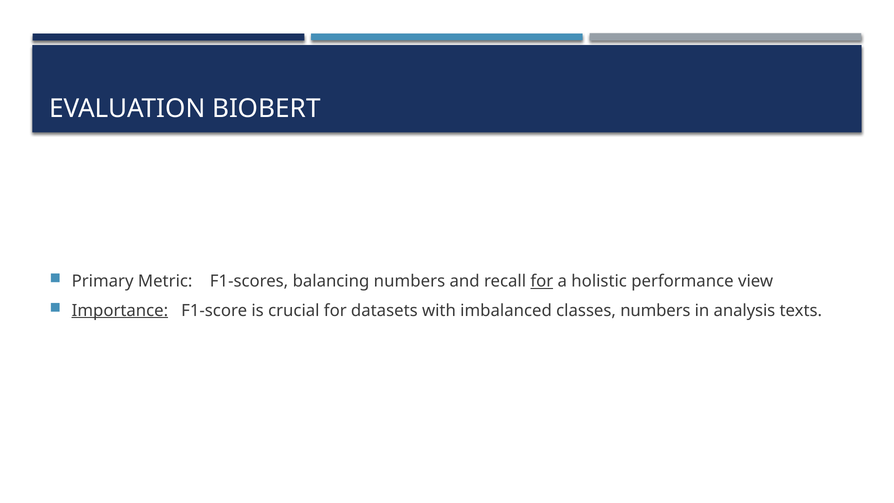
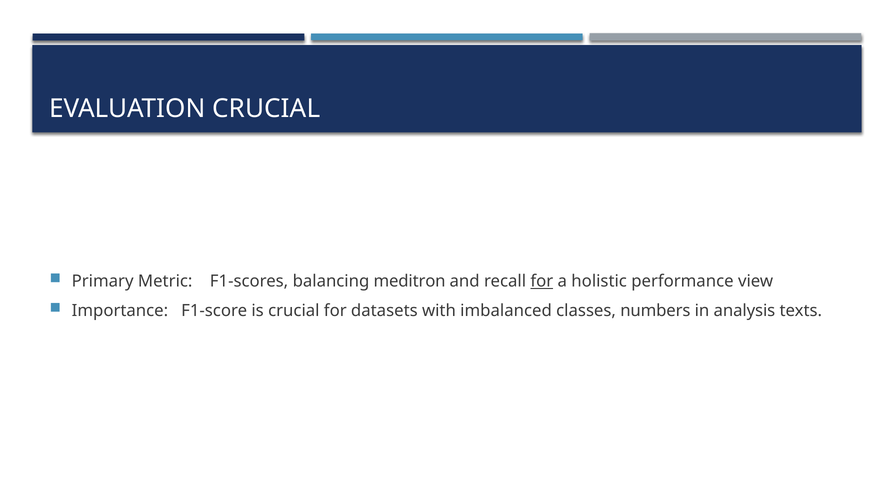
EVALUATION BIOBERT: BIOBERT -> CRUCIAL
balancing numbers: numbers -> meditron
Importance underline: present -> none
